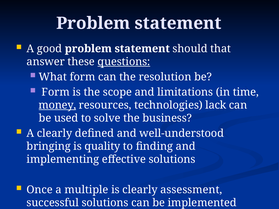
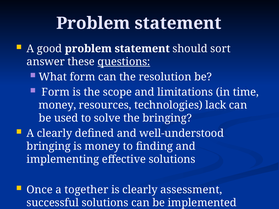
that: that -> sort
money at (57, 105) underline: present -> none
the business: business -> bringing
is quality: quality -> money
multiple: multiple -> together
